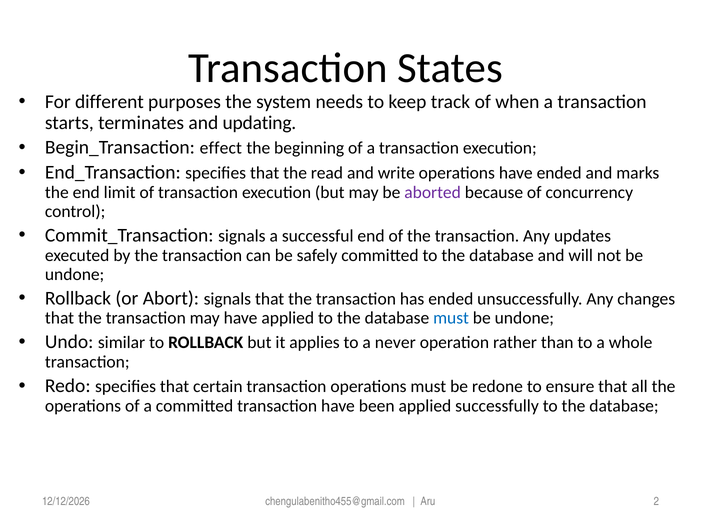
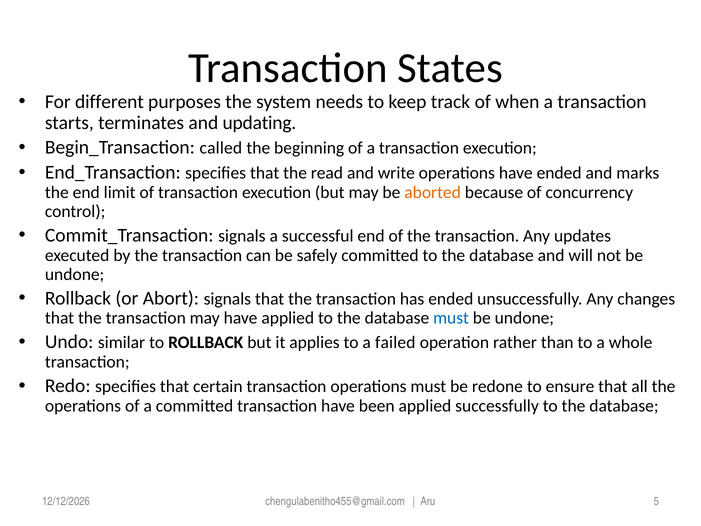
effect: effect -> called
aborted colour: purple -> orange
never: never -> failed
2: 2 -> 5
